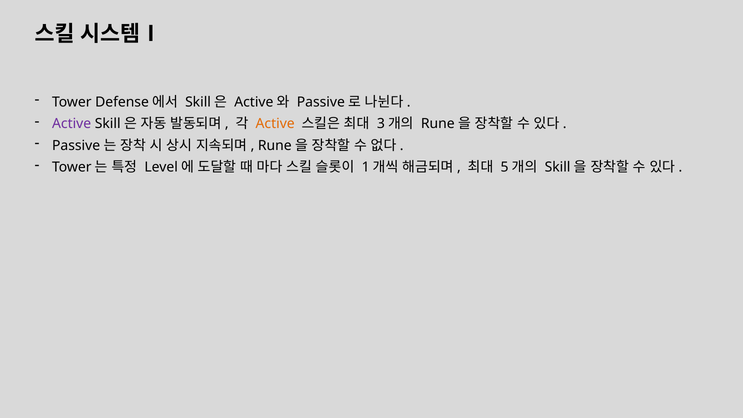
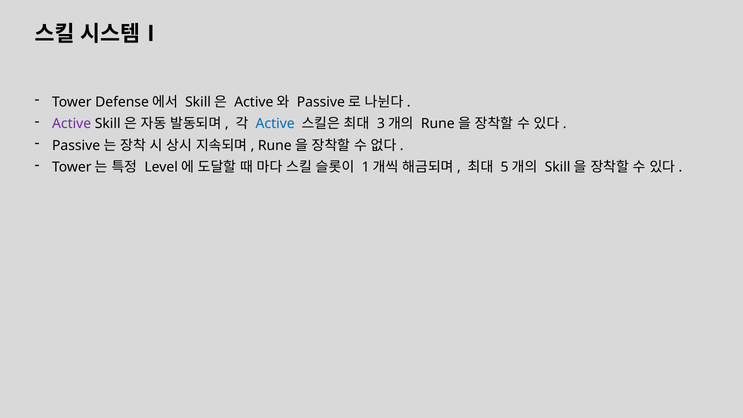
Active at (275, 124) colour: orange -> blue
